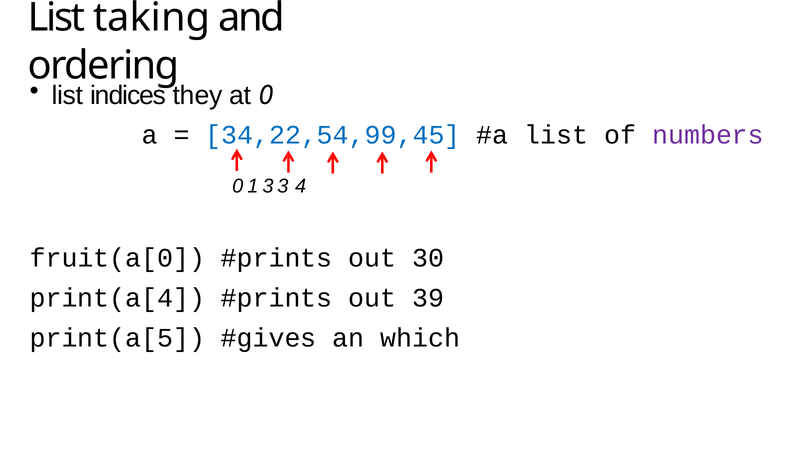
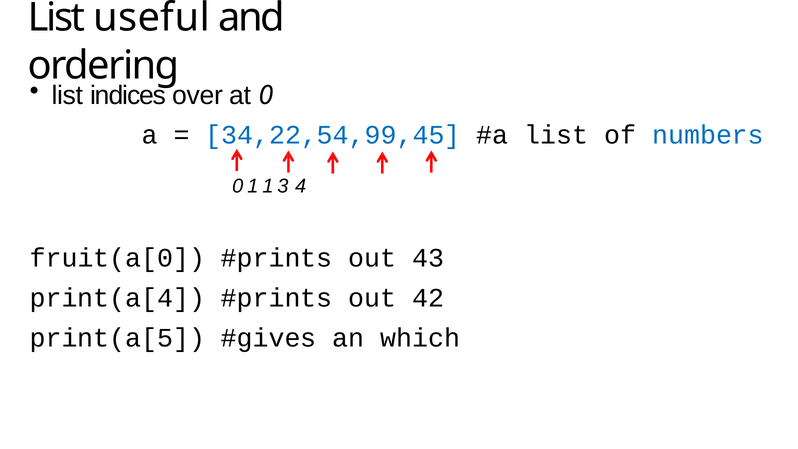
taking: taking -> useful
they: they -> over
numbers colour: purple -> blue
1 3: 3 -> 1
30: 30 -> 43
39: 39 -> 42
